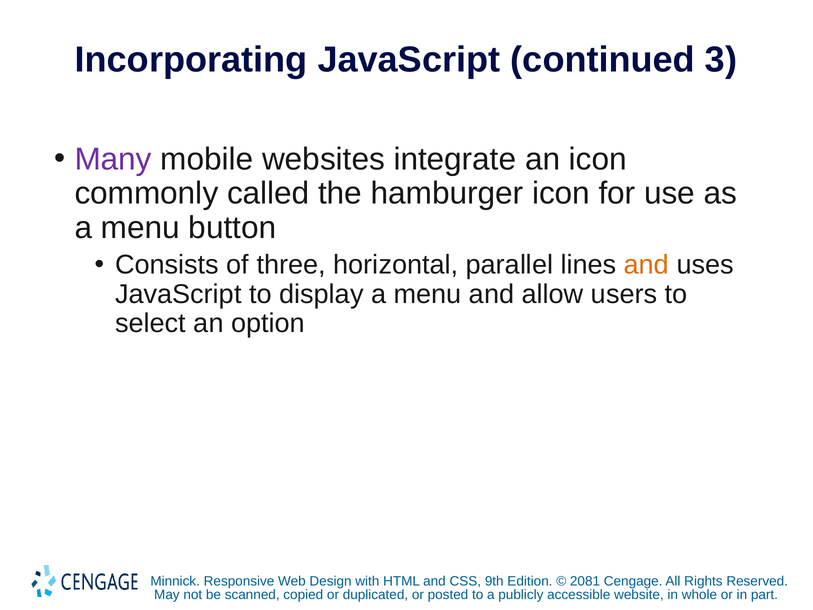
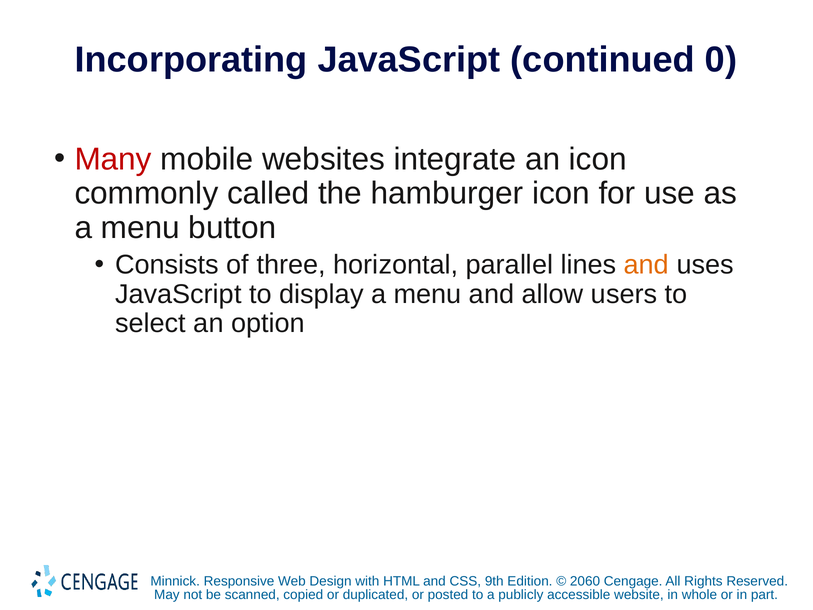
3: 3 -> 0
Many colour: purple -> red
2081: 2081 -> 2060
